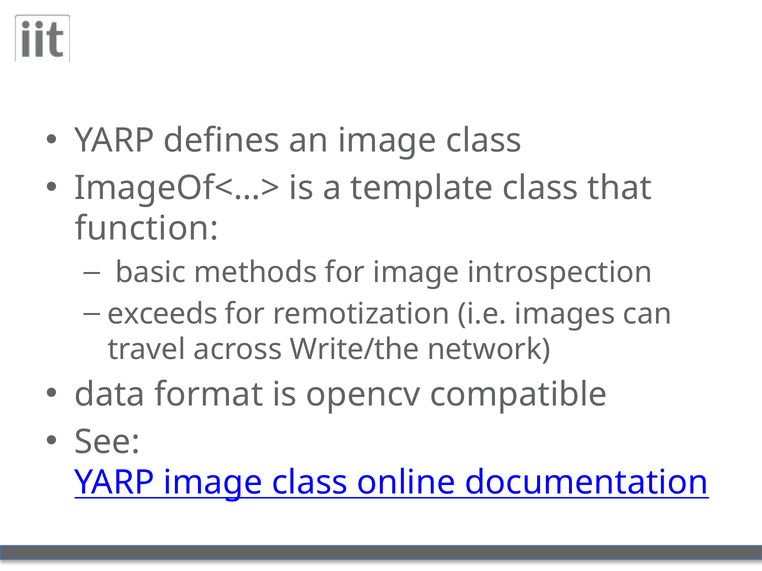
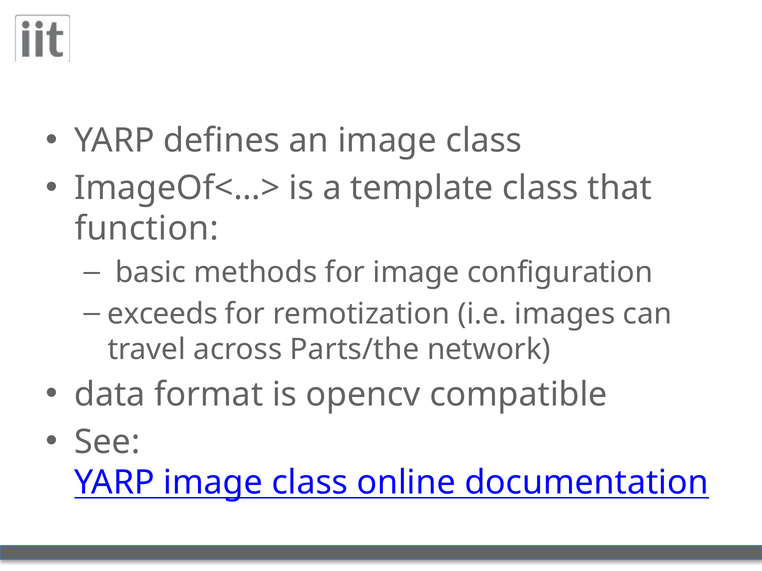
introspection: introspection -> configuration
Write/the: Write/the -> Parts/the
